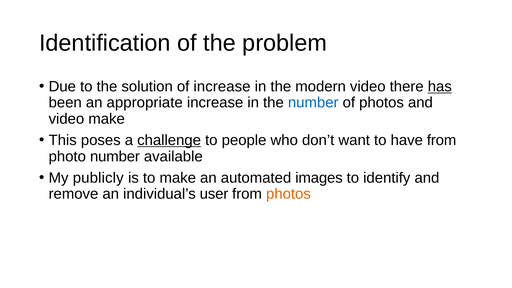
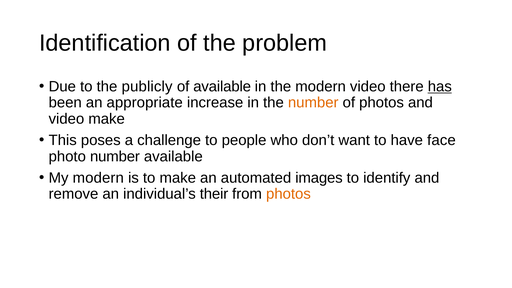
solution: solution -> publicly
of increase: increase -> available
number at (313, 103) colour: blue -> orange
challenge underline: present -> none
have from: from -> face
My publicly: publicly -> modern
user: user -> their
